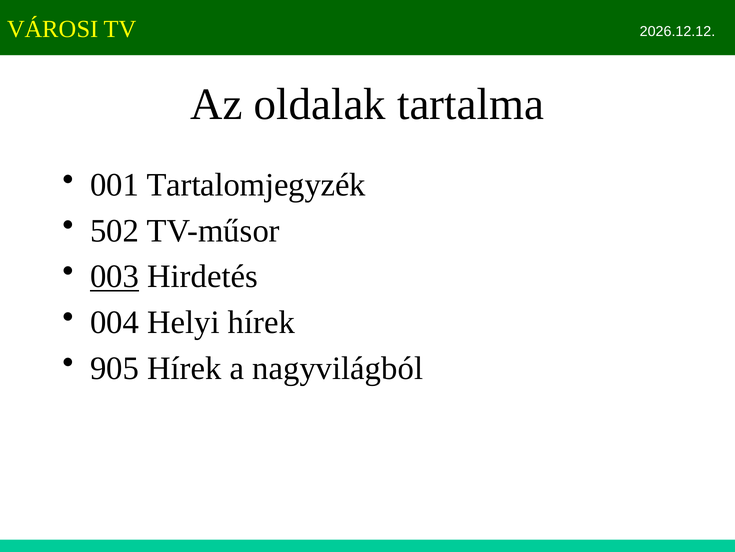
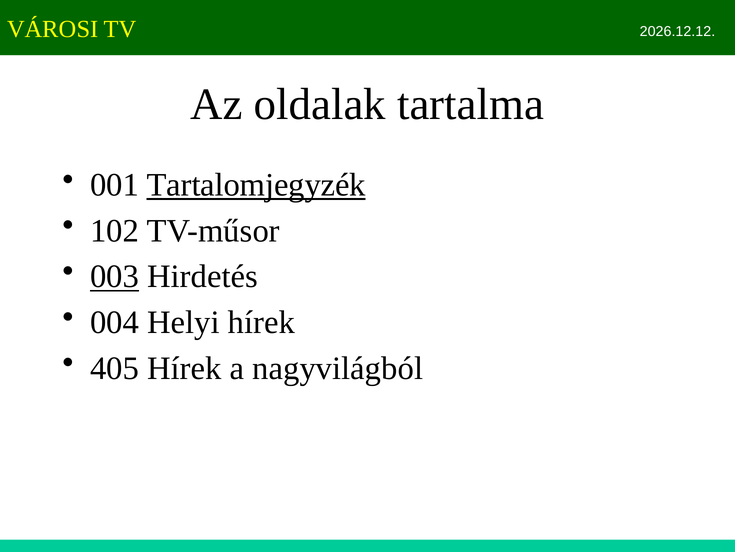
Tartalomjegyzék underline: none -> present
502: 502 -> 102
905: 905 -> 405
